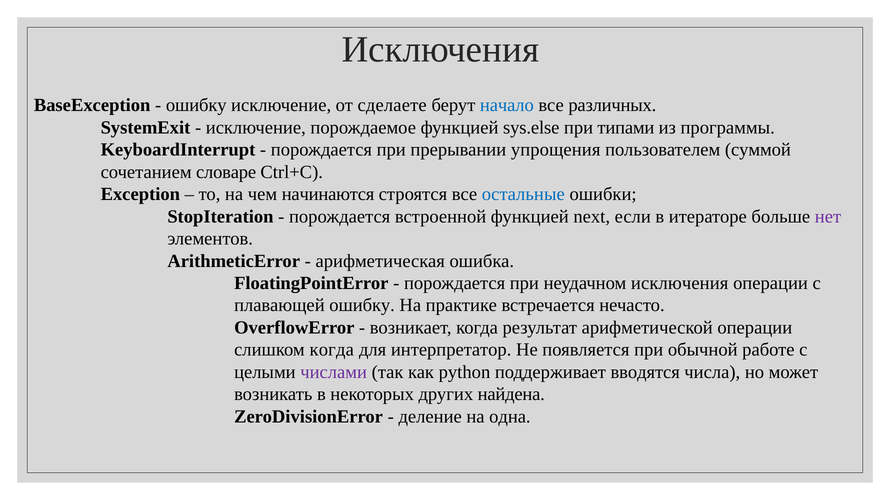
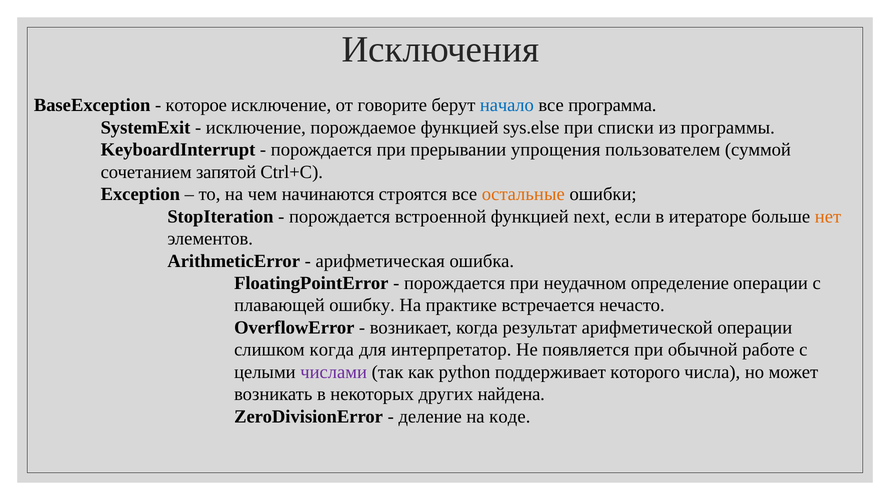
ошибку at (196, 105): ошибку -> которое
сделаете: сделаете -> говорите
различных: различных -> программа
типами: типами -> списки
словаре: словаре -> запятой
остальные colour: blue -> orange
нет colour: purple -> orange
неудачном исключения: исключения -> определение
вводятся: вводятся -> которого
одна: одна -> коде
